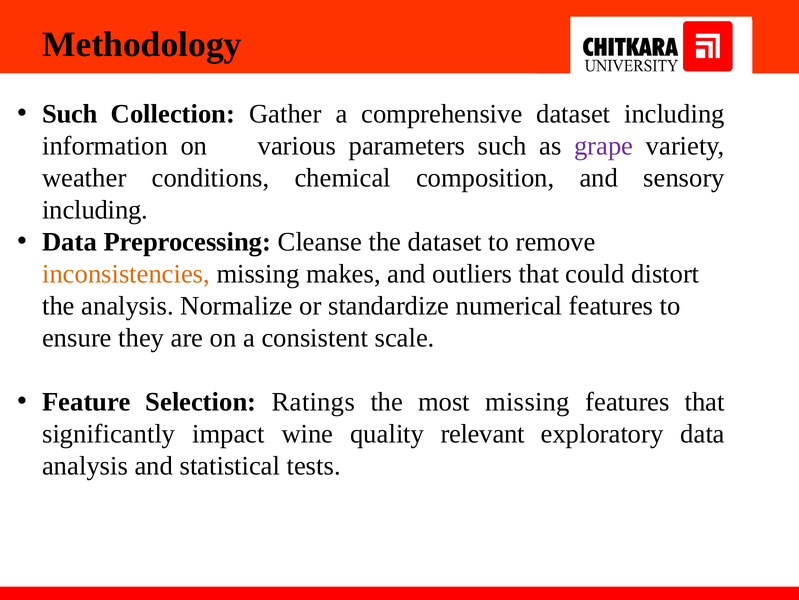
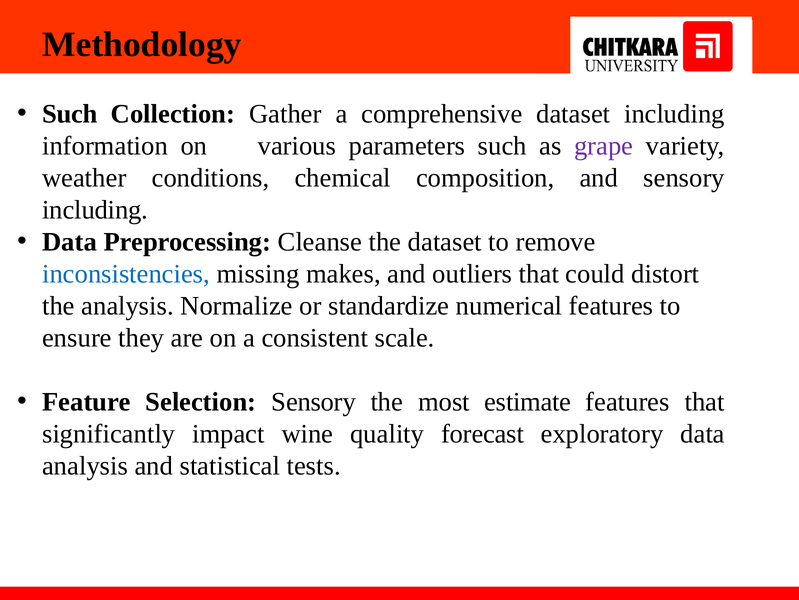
inconsistencies colour: orange -> blue
Selection Ratings: Ratings -> Sensory
most missing: missing -> estimate
relevant: relevant -> forecast
